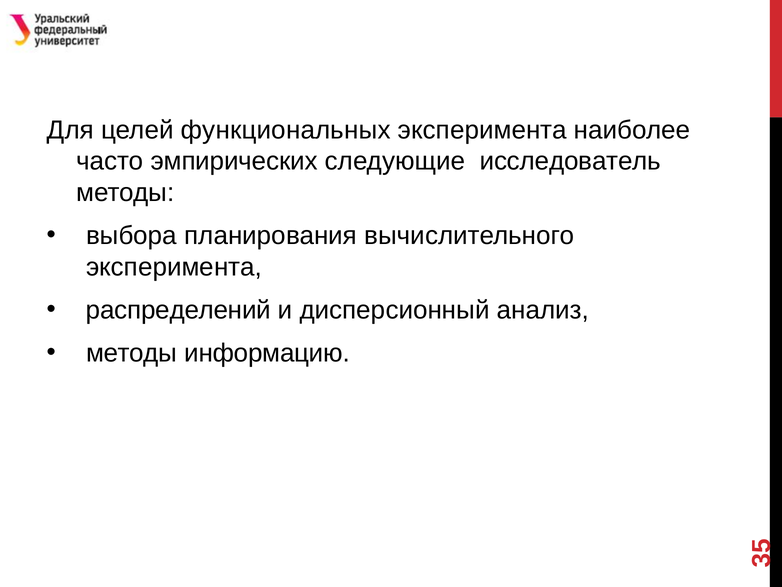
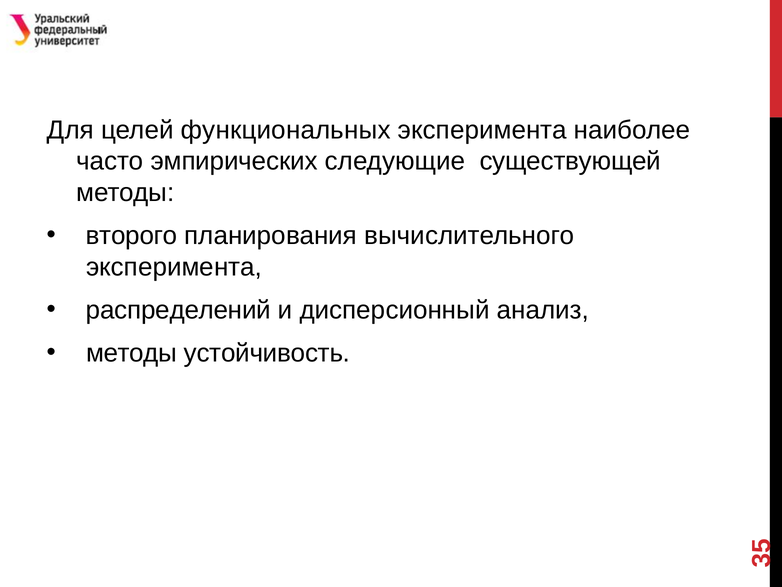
исследователь: исследователь -> существующей
выбора: выбора -> второго
информацию: информацию -> устойчивость
